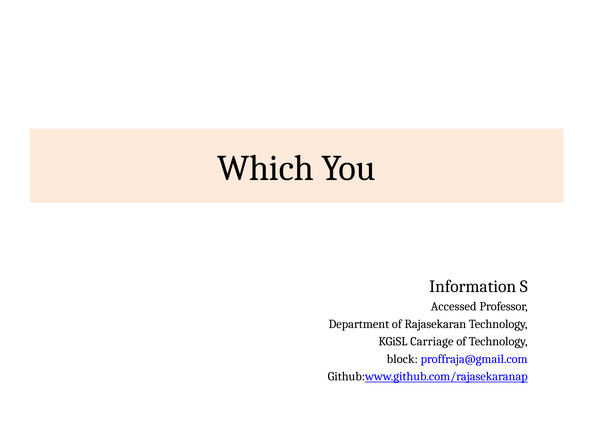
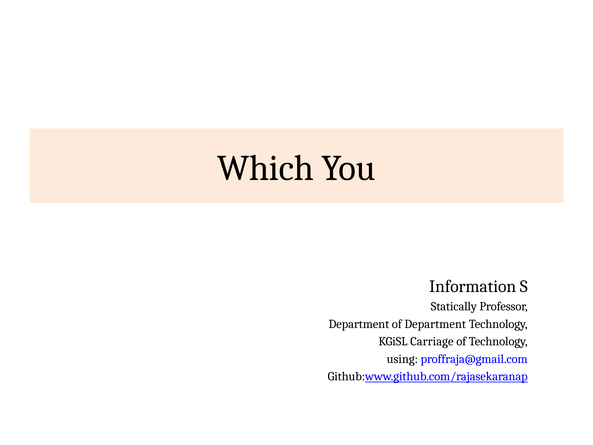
Accessed: Accessed -> Statically
of Rajasekaran: Rajasekaran -> Department
block: block -> using
